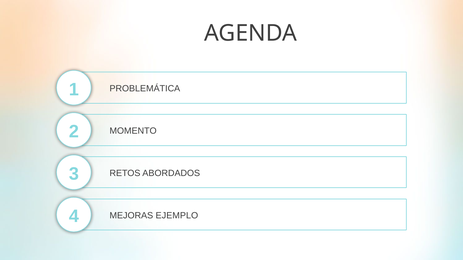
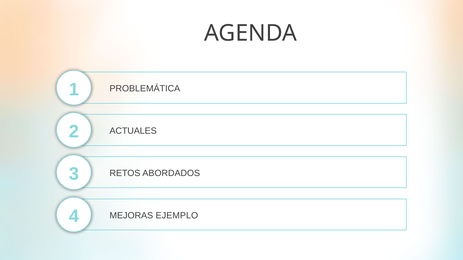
MOMENTO: MOMENTO -> ACTUALES
